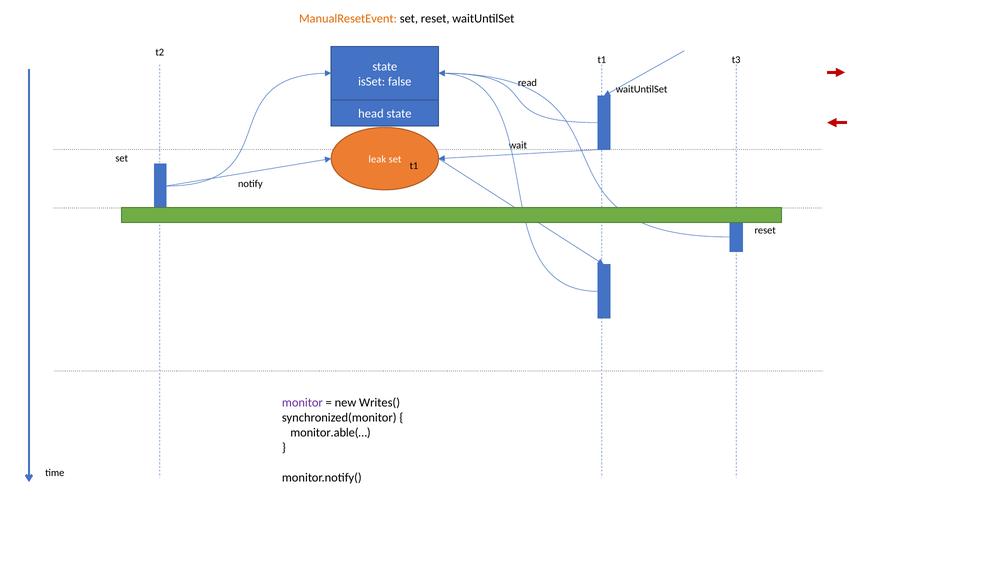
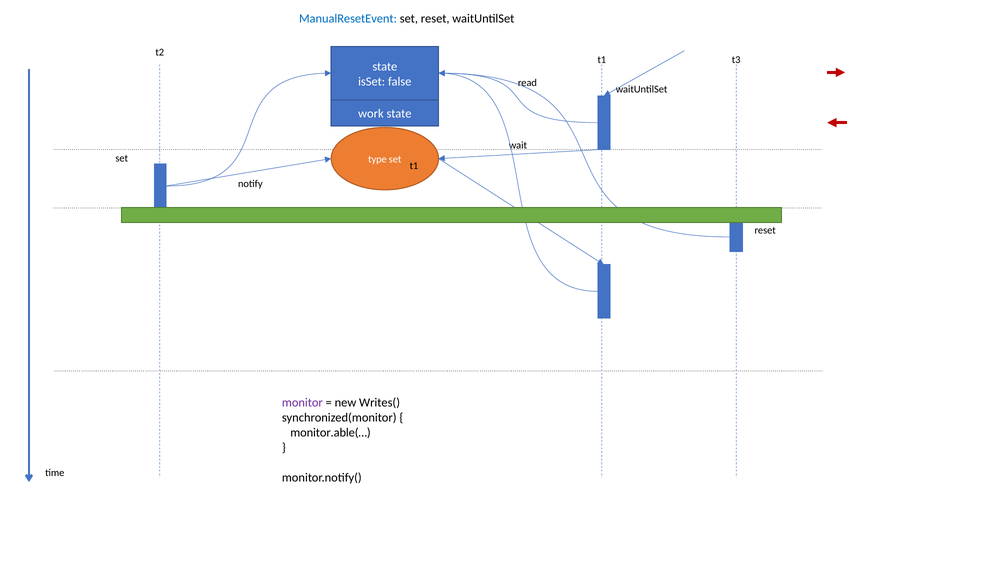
ManualResetEvent colour: orange -> blue
head: head -> work
leak: leak -> type
